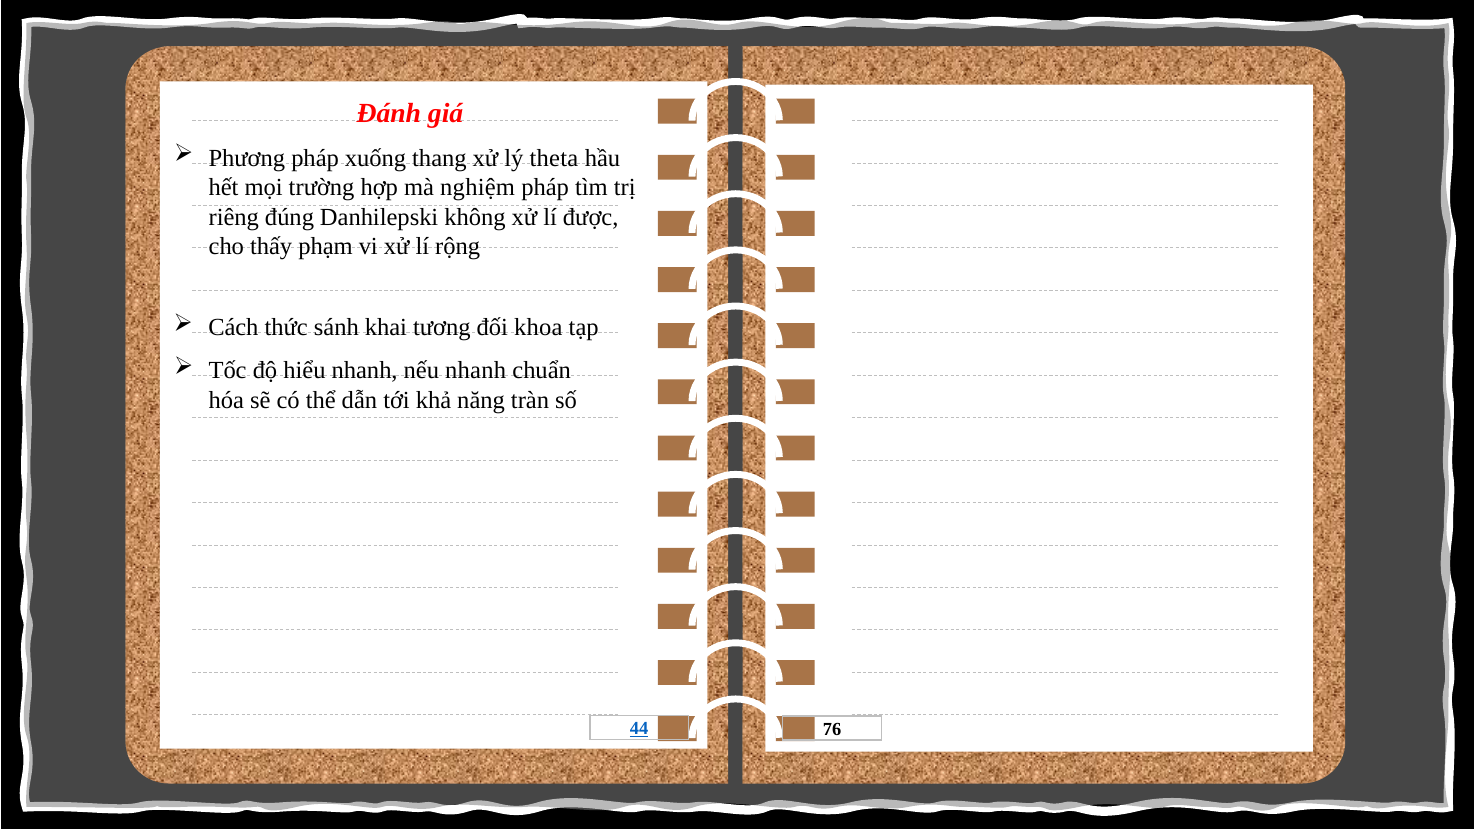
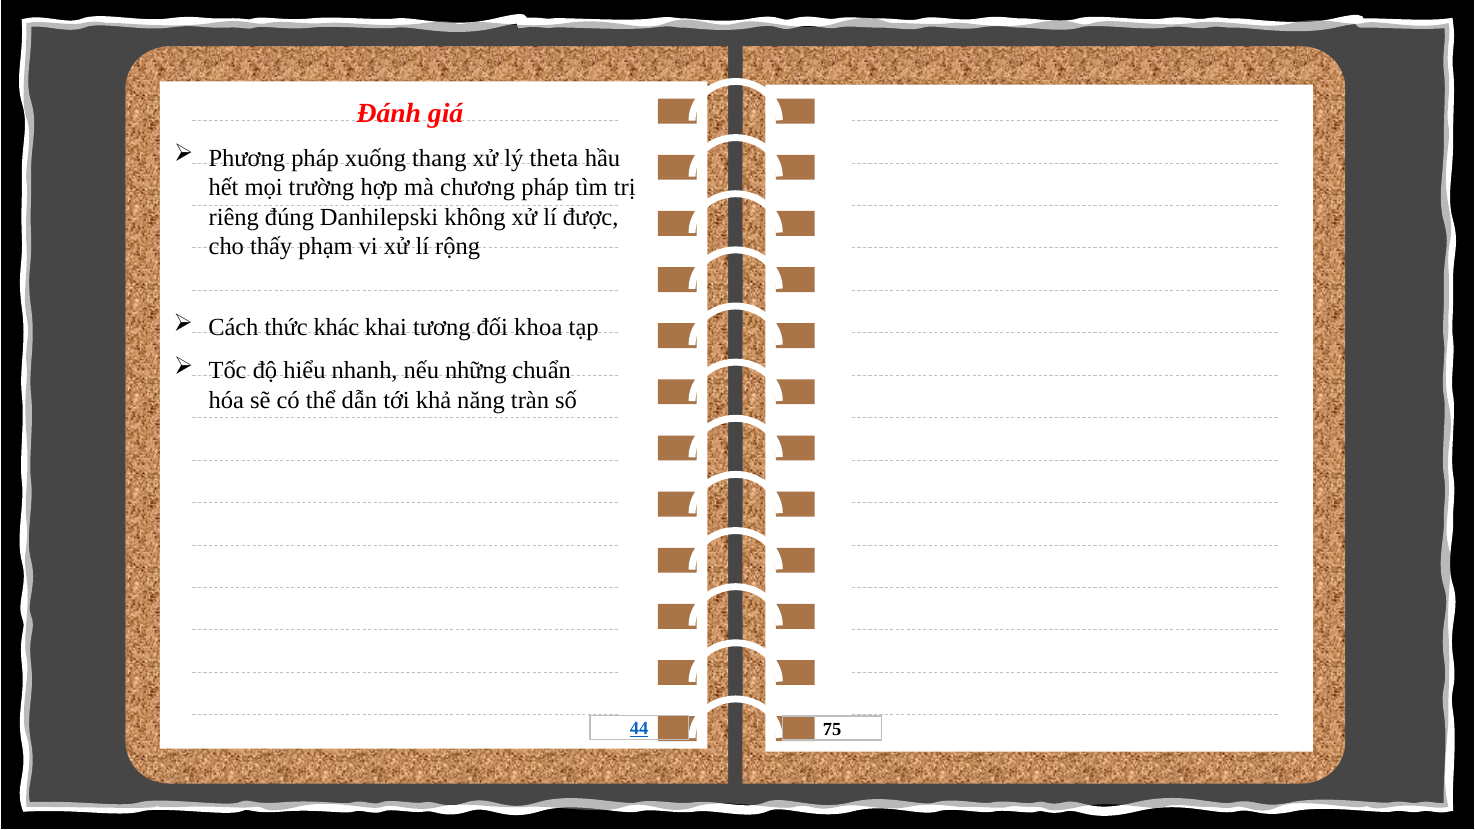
nghiệm: nghiệm -> chương
sánh: sánh -> khác
nếu nhanh: nhanh -> những
76: 76 -> 75
